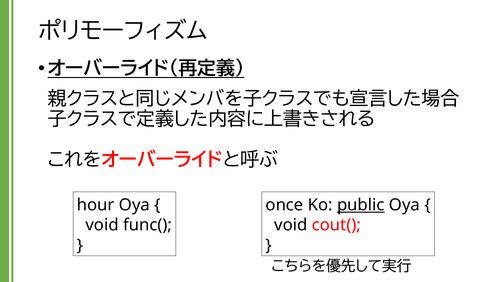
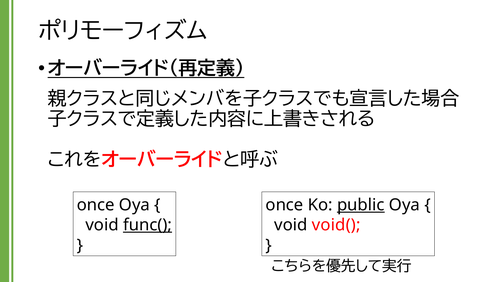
hour at (96, 205): hour -> once
func( underline: none -> present
cout(: cout( -> void(
